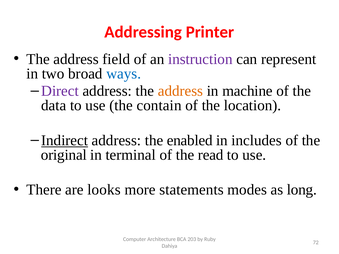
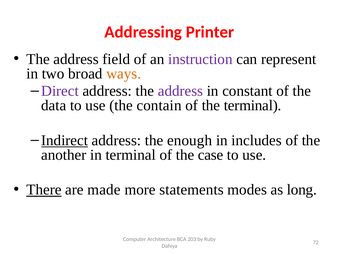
ways colour: blue -> orange
address at (180, 91) colour: orange -> purple
machine: machine -> constant
the location: location -> terminal
enabled: enabled -> enough
original: original -> another
read: read -> case
There underline: none -> present
looks: looks -> made
